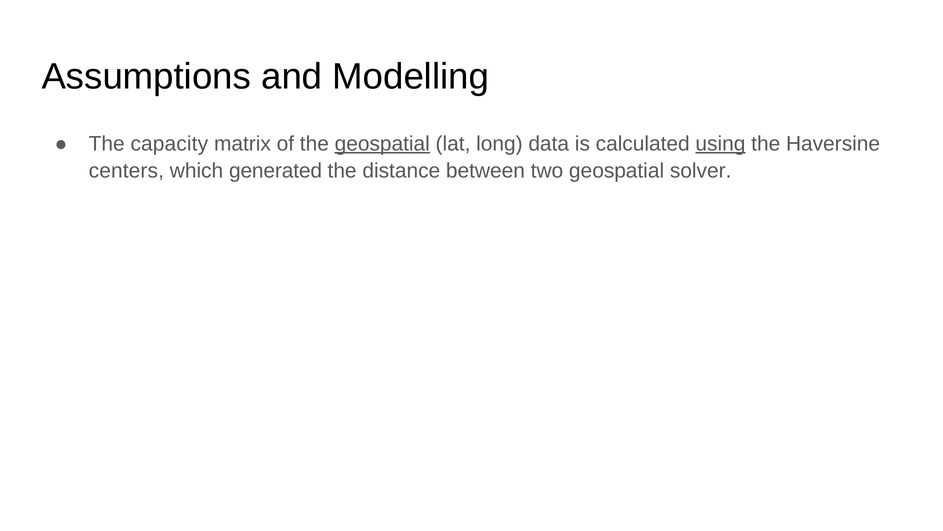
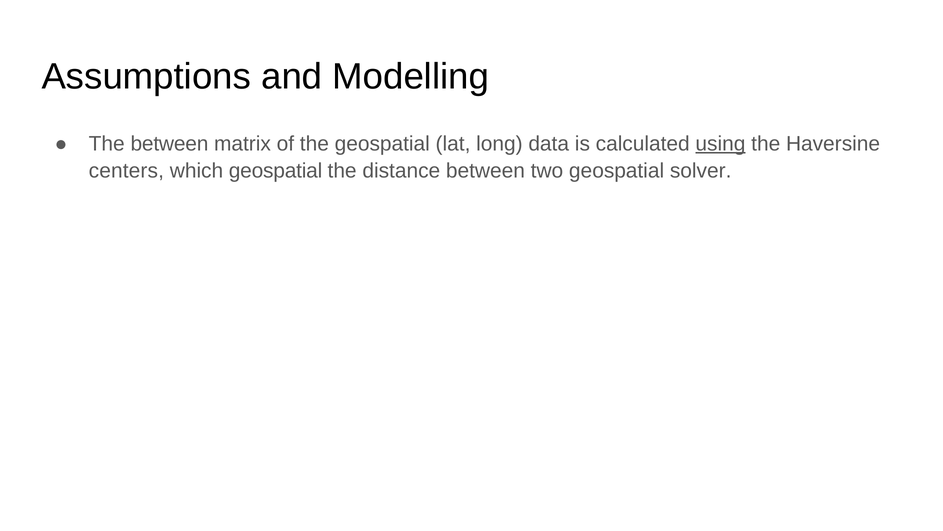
The capacity: capacity -> between
geospatial at (382, 144) underline: present -> none
which generated: generated -> geospatial
